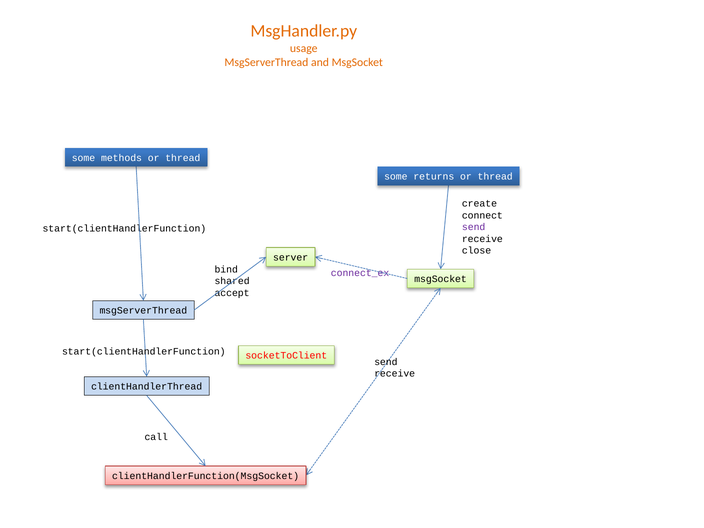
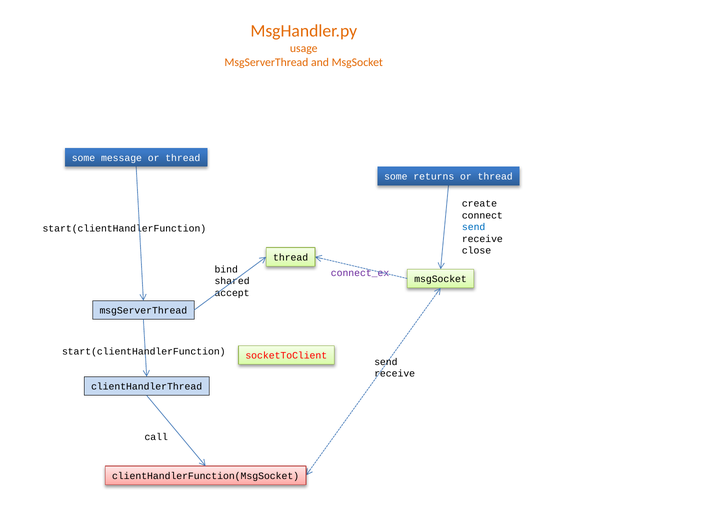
methods: methods -> message
send at (474, 227) colour: purple -> blue
server at (291, 258): server -> thread
